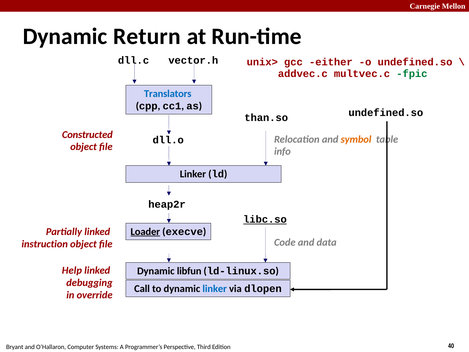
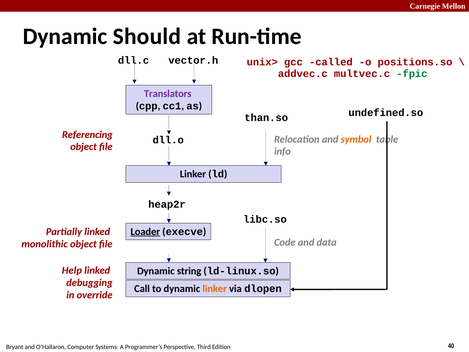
Return: Return -> Should
either: either -> called
o undefined.so: undefined.so -> positions.so
Translators colour: blue -> purple
Constructed: Constructed -> Referencing
libc.so underline: present -> none
instruction: instruction -> monolithic
libfun: libfun -> string
linker at (215, 288) colour: blue -> orange
